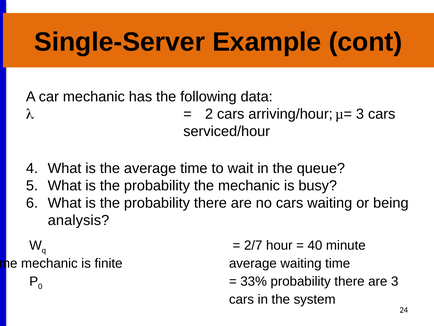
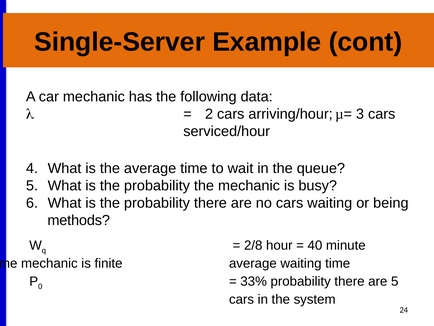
analysis: analysis -> methods
2/7: 2/7 -> 2/8
are 3: 3 -> 5
